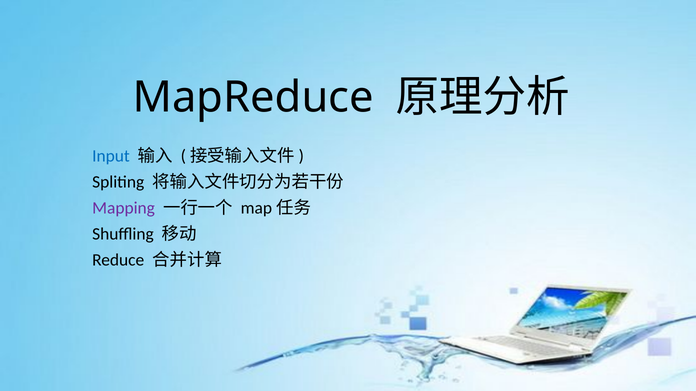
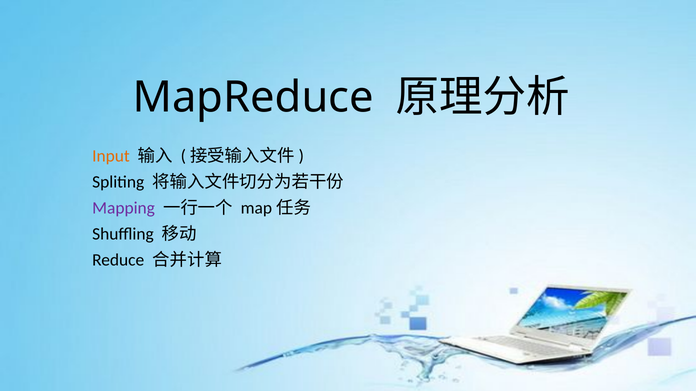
Input colour: blue -> orange
